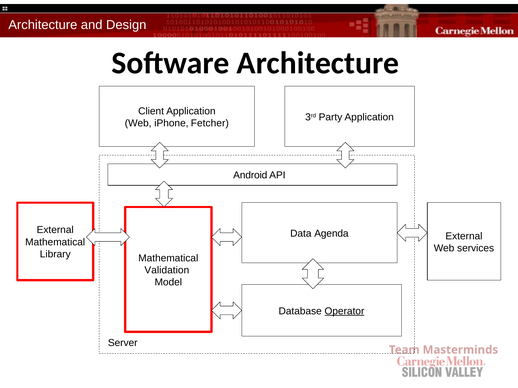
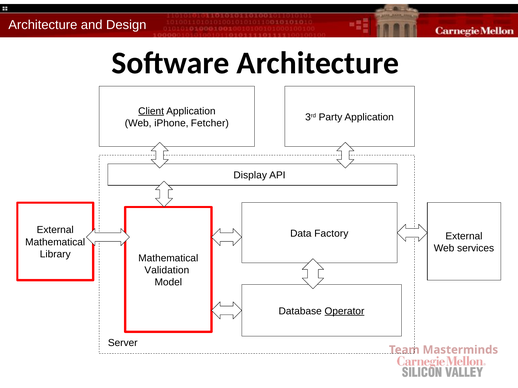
Client underline: none -> present
Android: Android -> Display
Agenda: Agenda -> Factory
